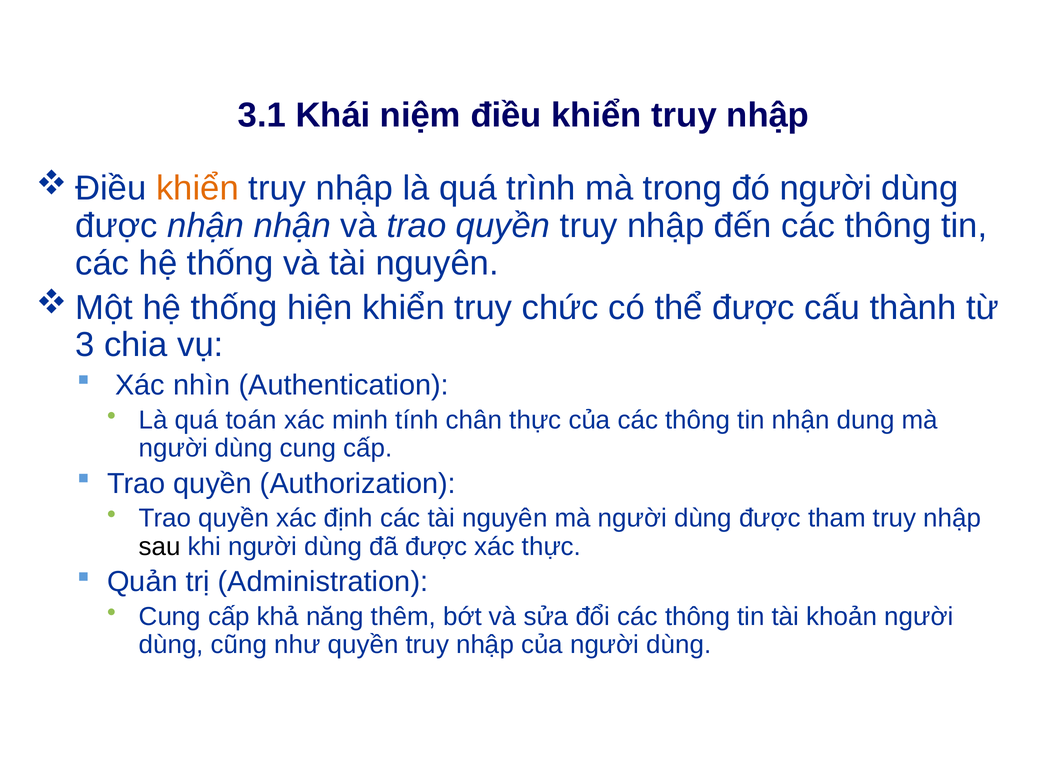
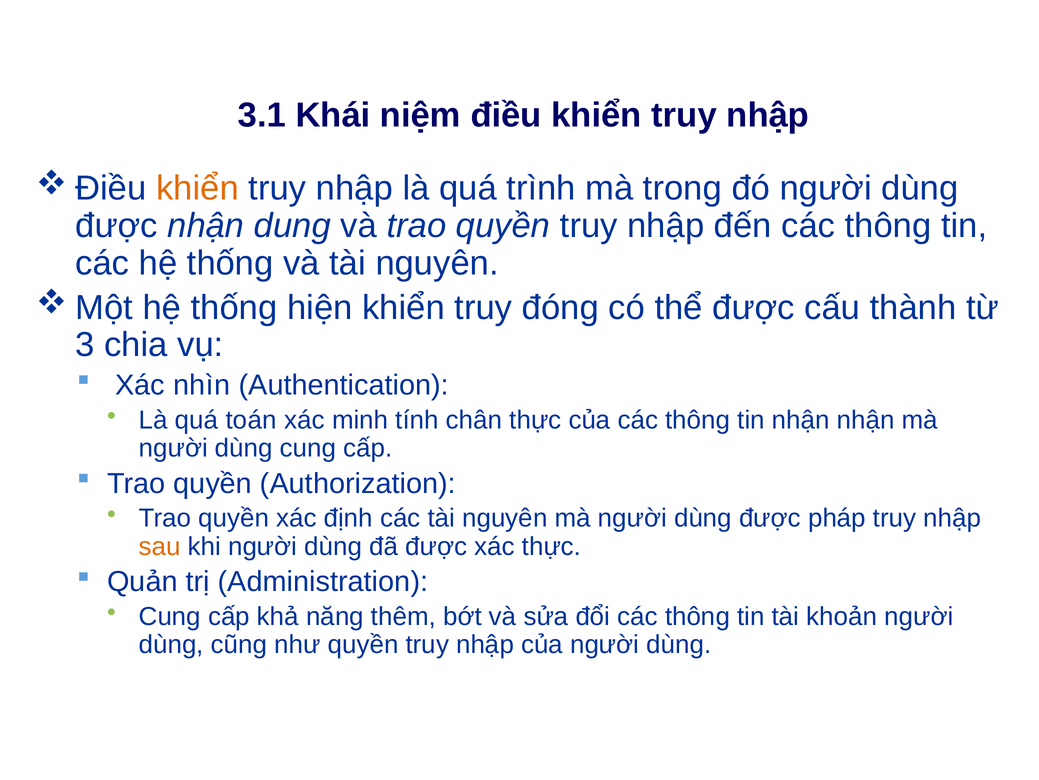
nhận nhận: nhận -> dung
chức: chức -> đóng
nhận dung: dung -> nhận
tham: tham -> pháp
sau colour: black -> orange
